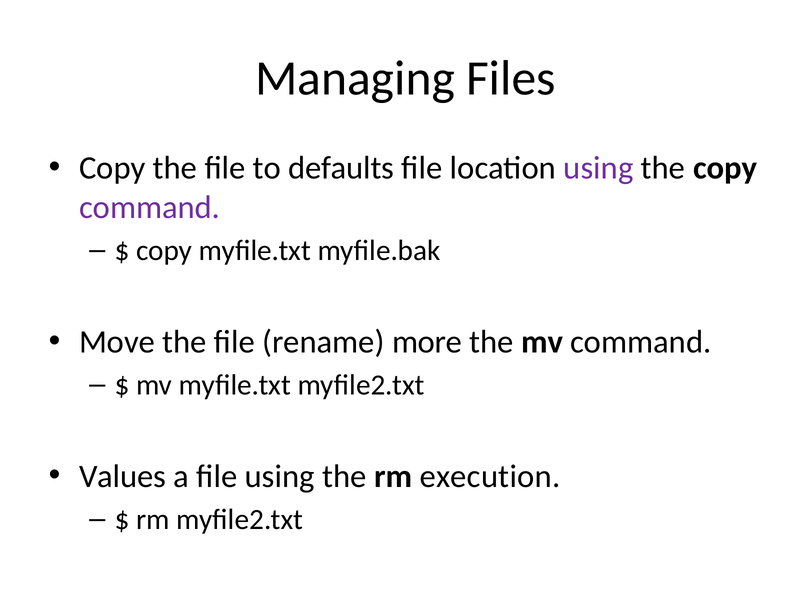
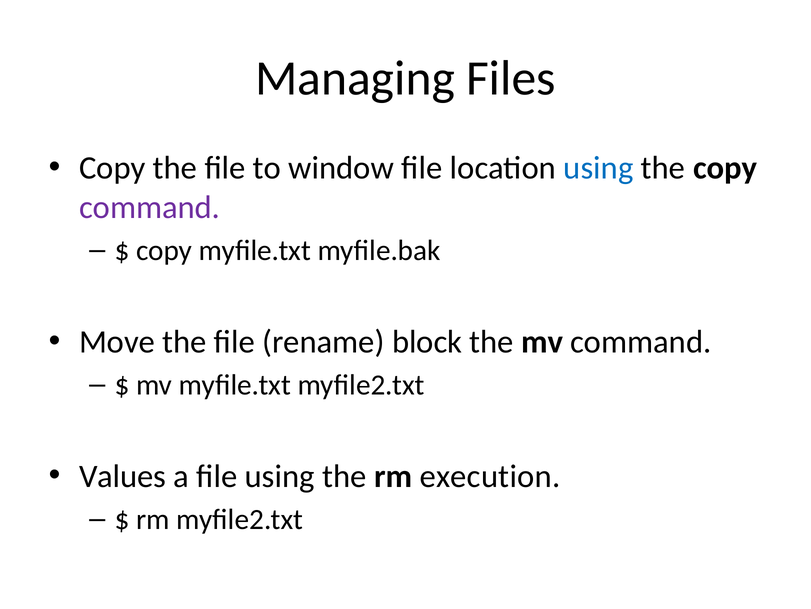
defaults: defaults -> window
using at (598, 168) colour: purple -> blue
more: more -> block
